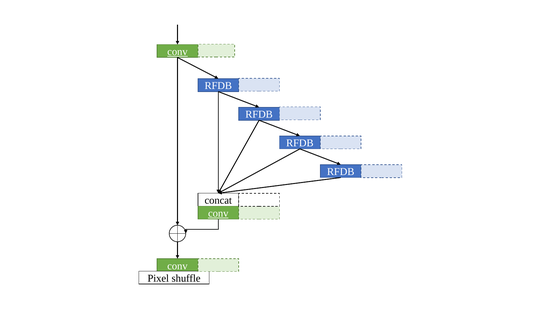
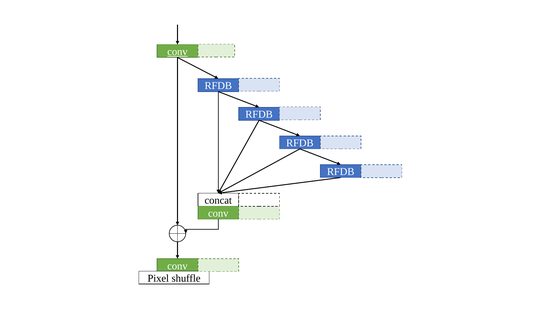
conv at (218, 213) underline: present -> none
